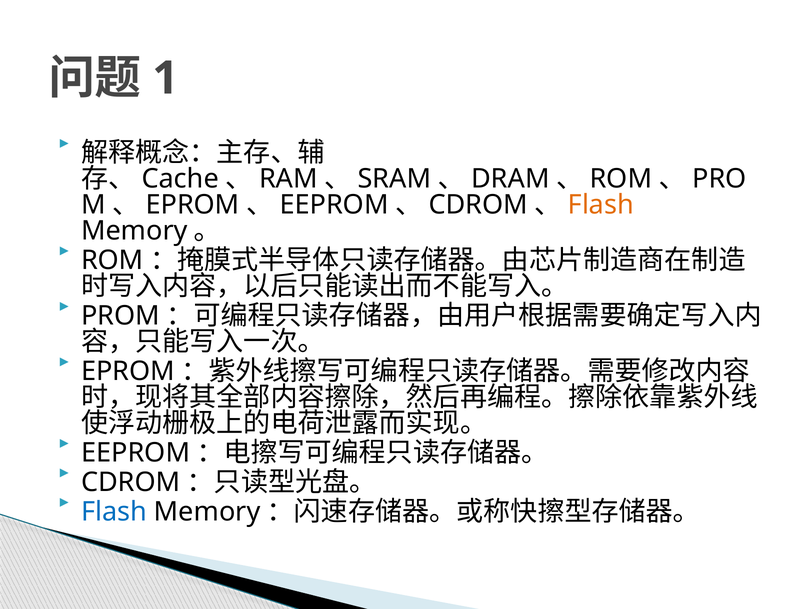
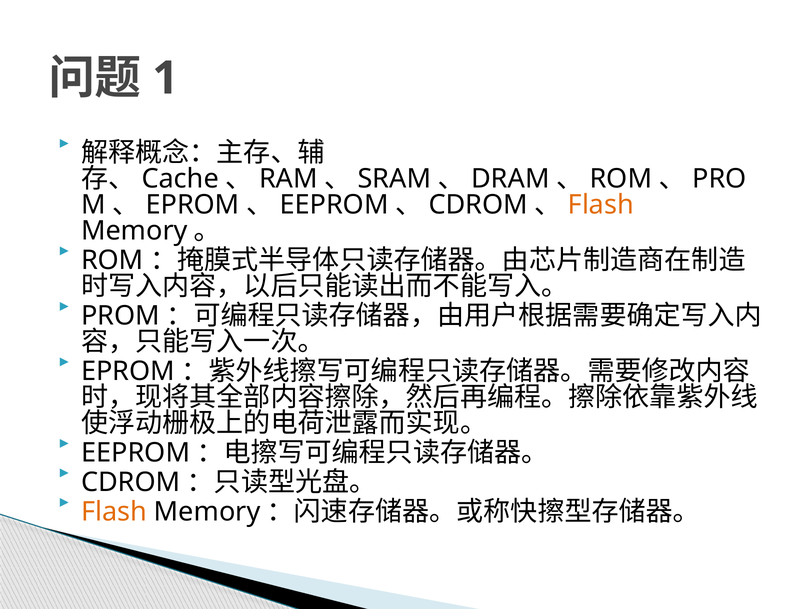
Flash at (114, 512) colour: blue -> orange
